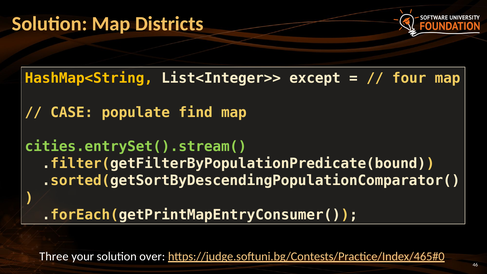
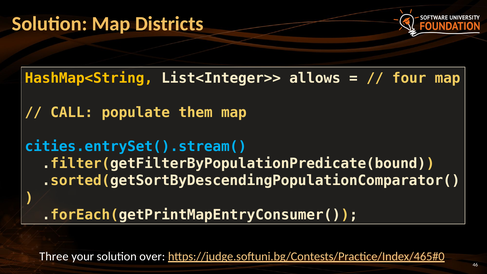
except: except -> allows
CASE: CASE -> CALL
find: find -> them
cities.entrySet().stream( colour: light green -> light blue
